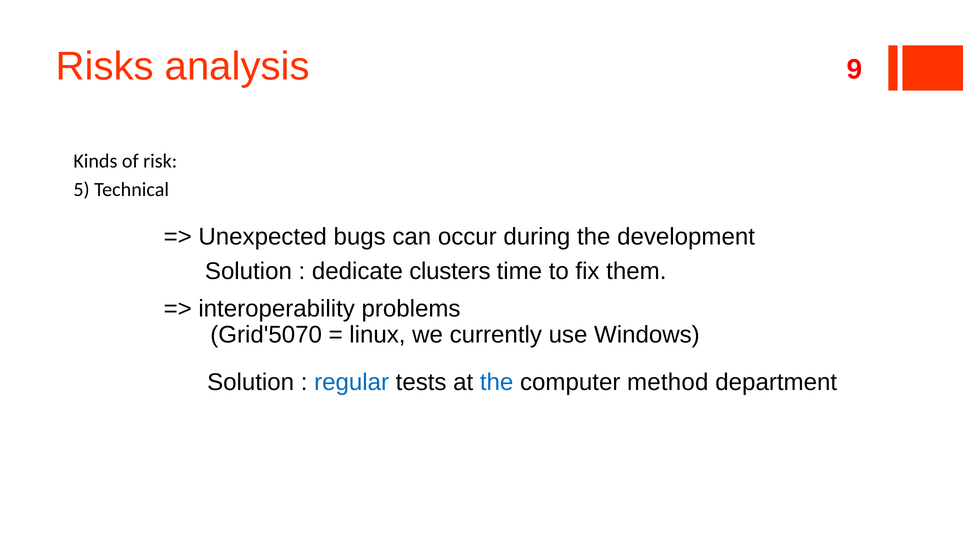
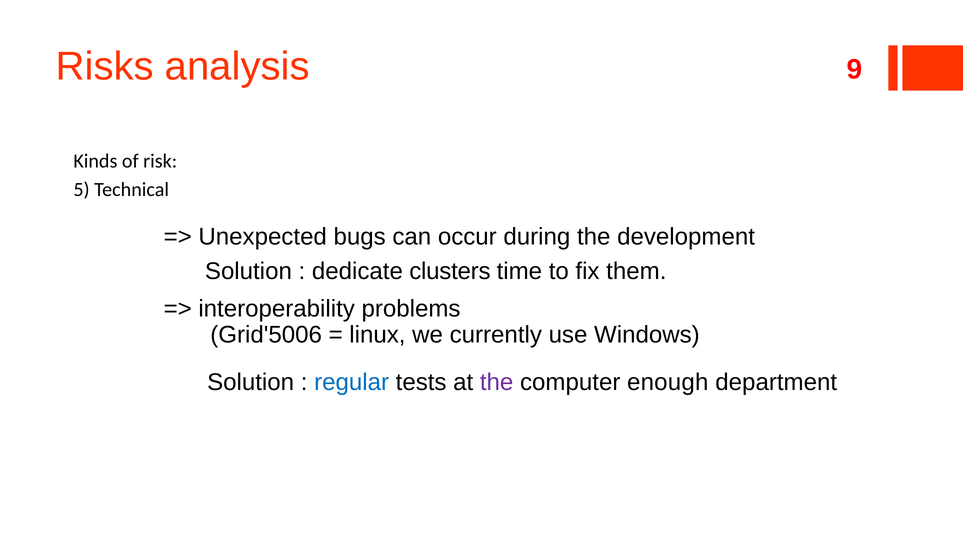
Grid'5070: Grid'5070 -> Grid'5006
the at (497, 382) colour: blue -> purple
method: method -> enough
